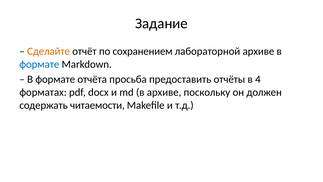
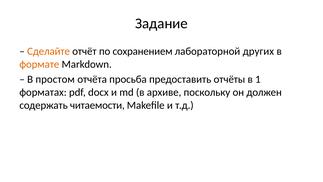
лабораторной архиве: архиве -> других
формате at (39, 64) colour: blue -> orange
формате at (55, 79): формате -> простом
4: 4 -> 1
